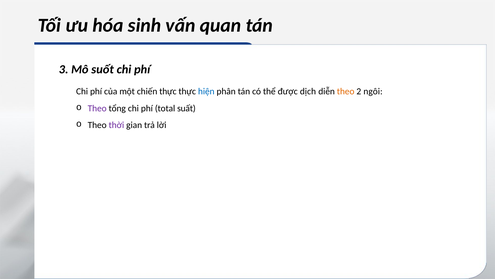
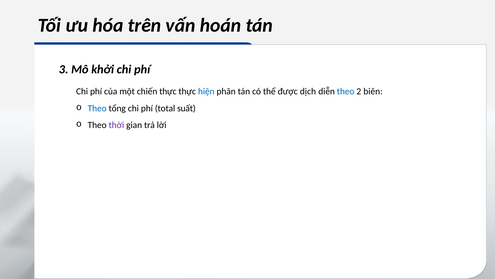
sinh: sinh -> trên
quan: quan -> hoán
suốt: suốt -> khởi
theo at (346, 91) colour: orange -> blue
ngôi: ngôi -> biên
Theo at (97, 108) colour: purple -> blue
